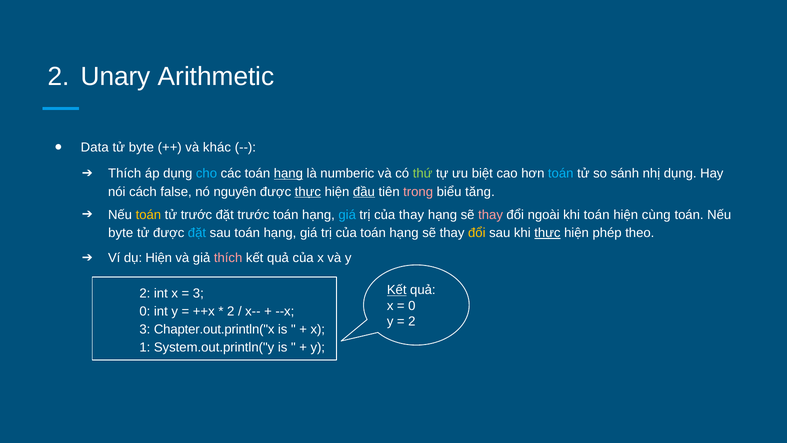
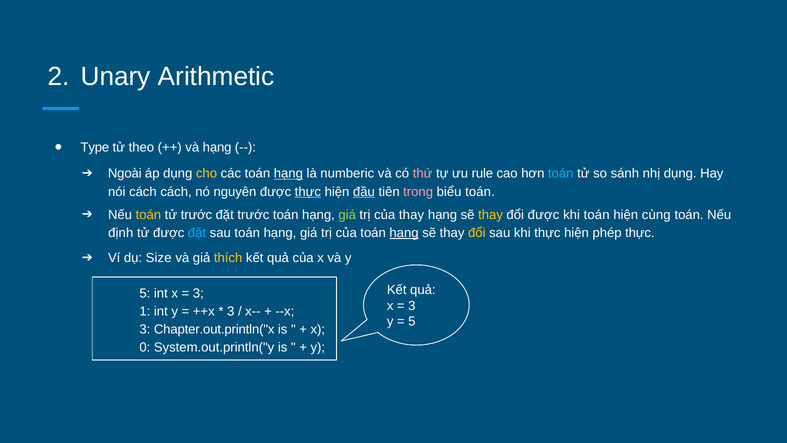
Data: Data -> Type
tử byte: byte -> theo
và khác: khác -> hạng
Thích at (125, 173): Thích -> Ngoài
cho colour: light blue -> yellow
thứ colour: light green -> pink
biệt: biệt -> rule
cách false: false -> cách
biểu tăng: tăng -> toán
giá at (347, 215) colour: light blue -> light green
thay at (491, 215) colour: pink -> yellow
đổi ngoài: ngoài -> được
byte at (121, 233): byte -> định
hạng at (404, 233) underline: none -> present
thực at (547, 233) underline: present -> none
phép theo: theo -> thực
dụ Hiện: Hiện -> Size
thích at (228, 258) colour: pink -> yellow
Kết at (397, 290) underline: present -> none
2 at (145, 293): 2 -> 5
0 at (412, 306): 0 -> 3
0 at (145, 311): 0 -> 1
2 at (231, 311): 2 -> 3
2 at (412, 321): 2 -> 5
1: 1 -> 0
